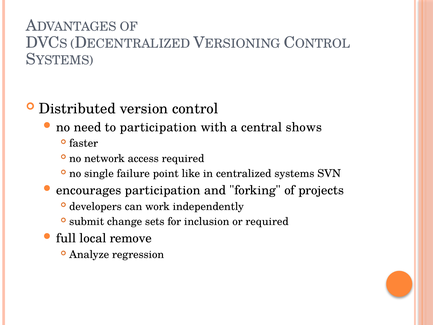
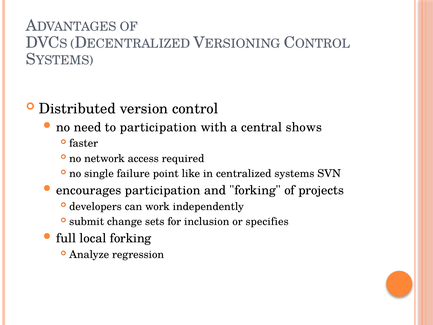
or required: required -> specifies
local remove: remove -> forking
